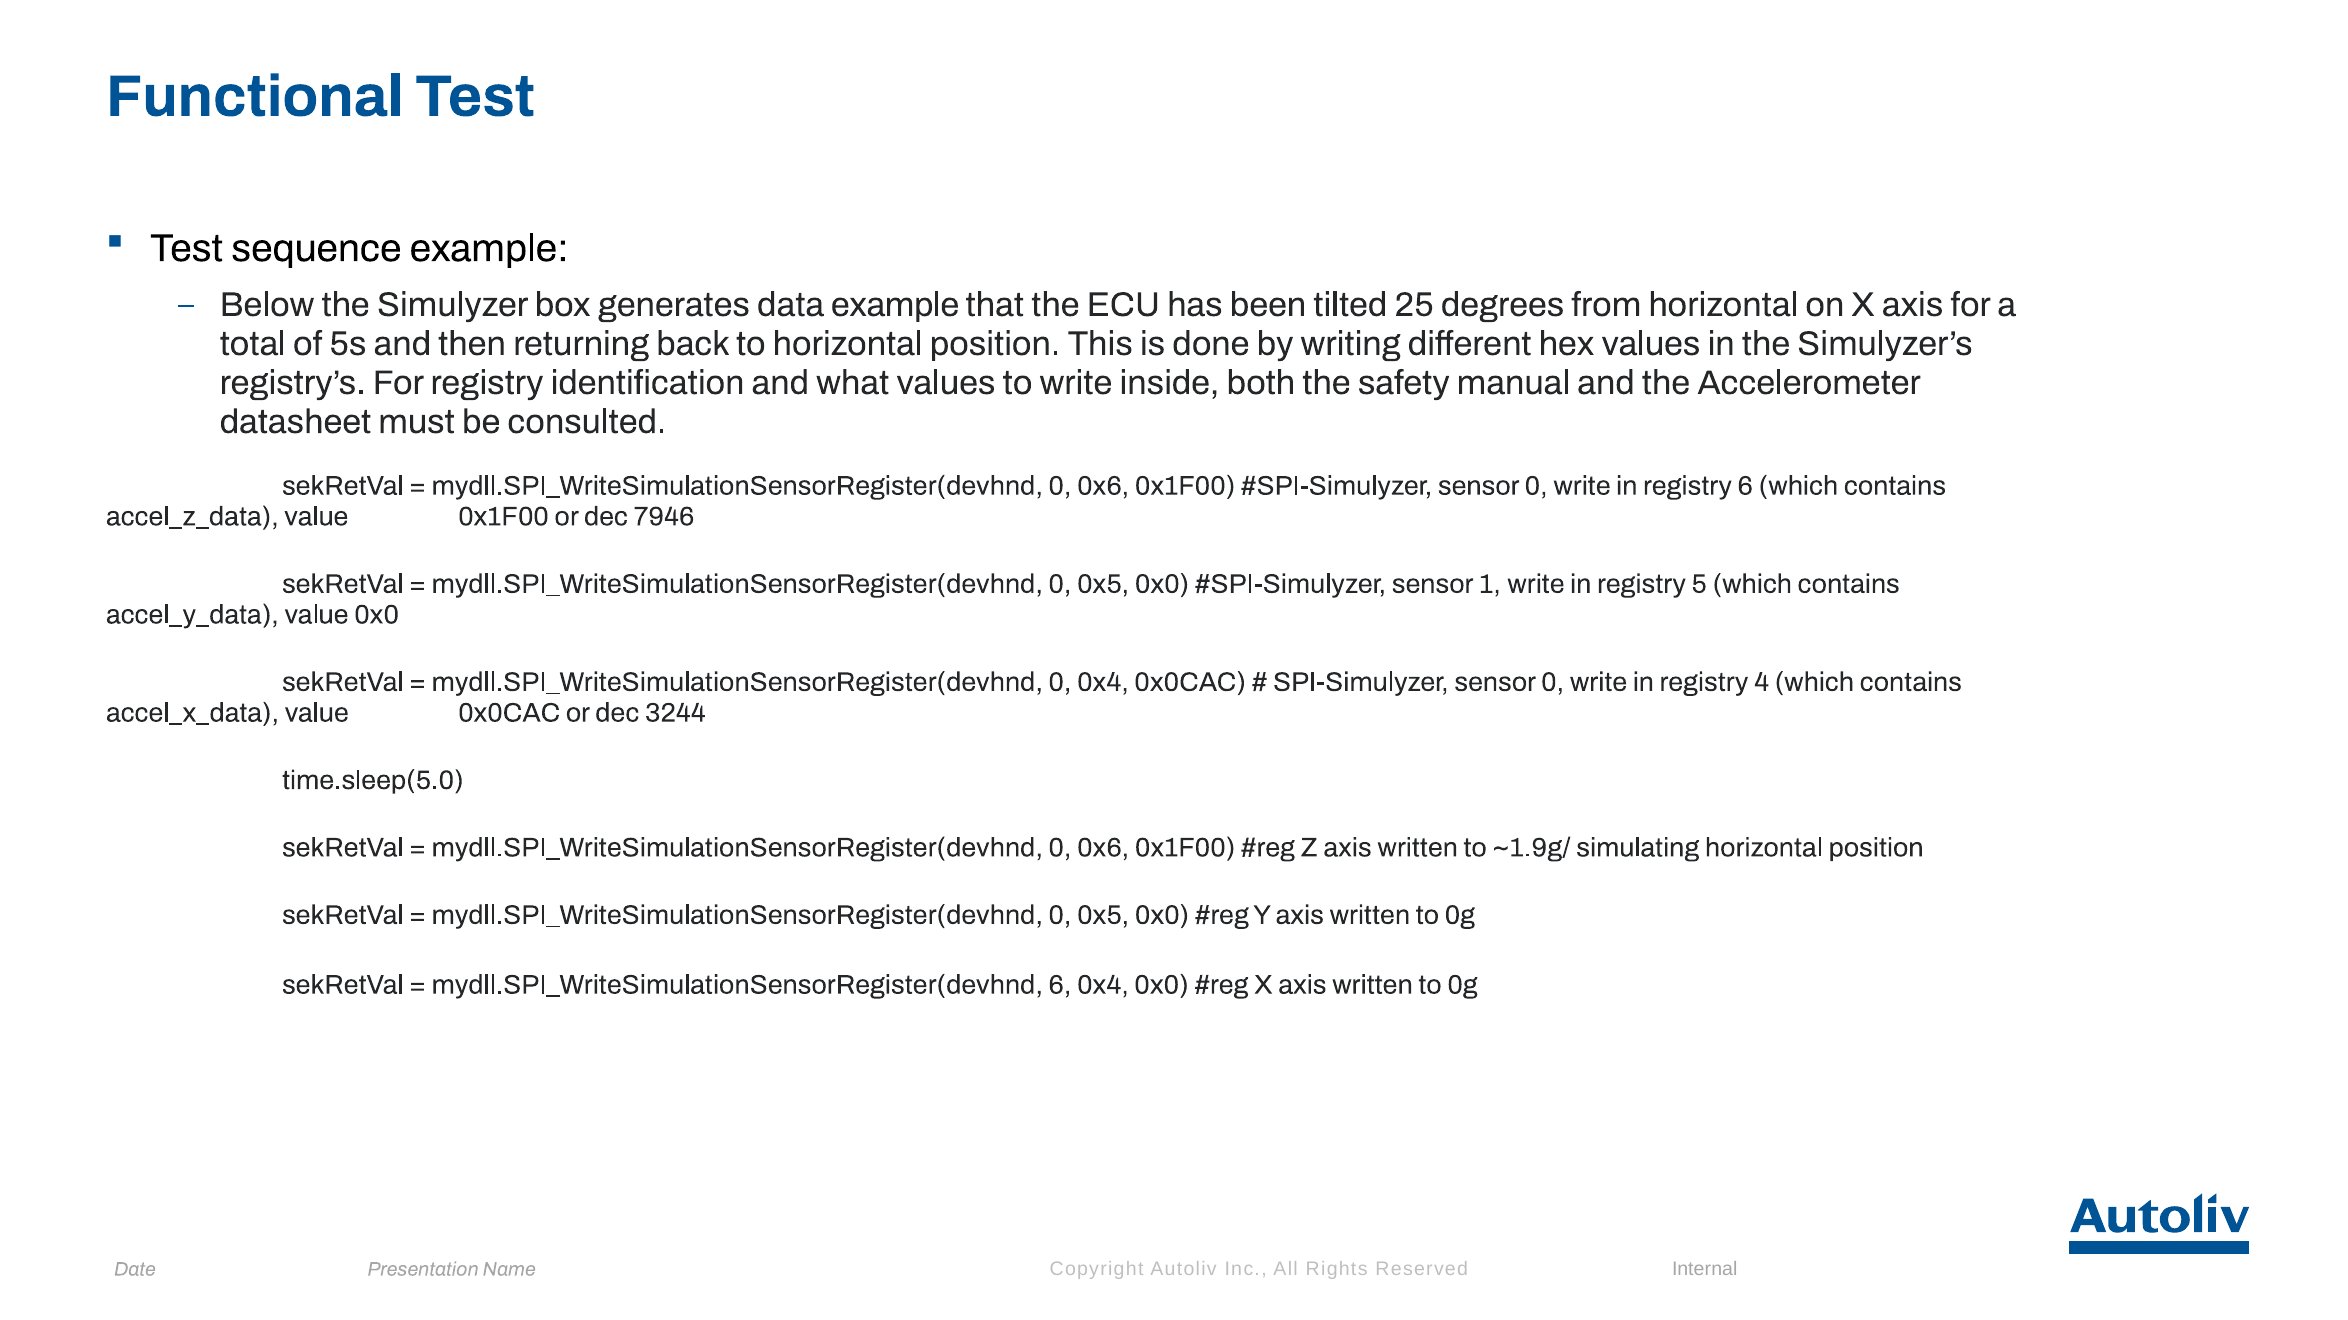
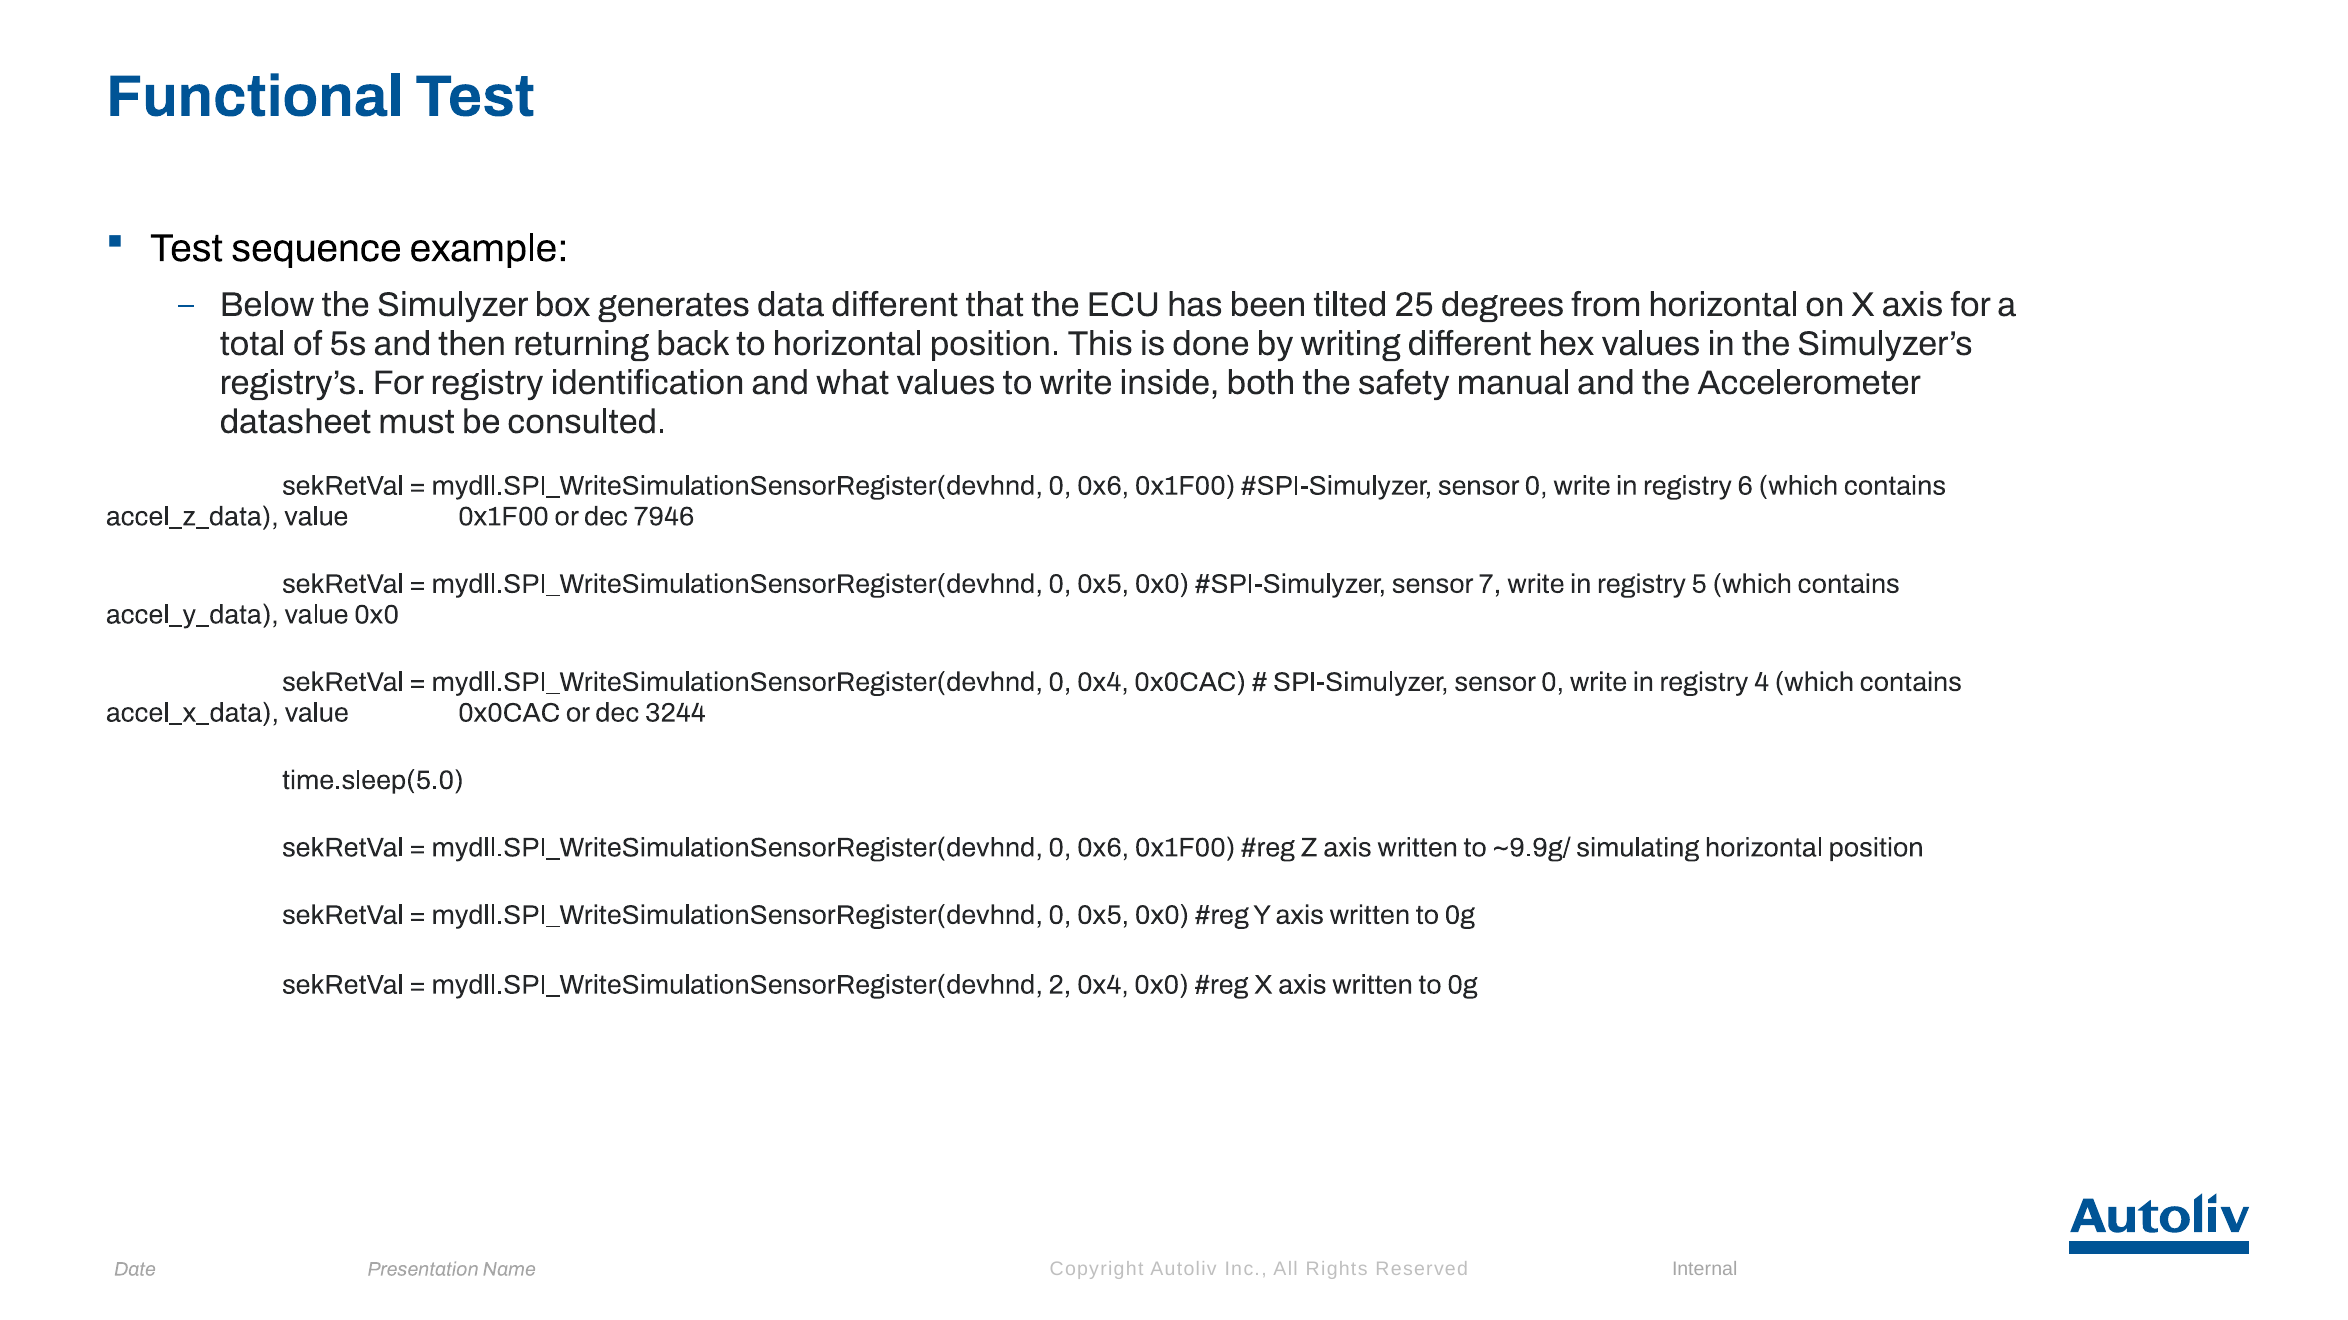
data example: example -> different
1: 1 -> 7
~1.9g/: ~1.9g/ -> ~9.9g/
mydll.SPI_WriteSimulationSensorRegister(devhnd 6: 6 -> 2
